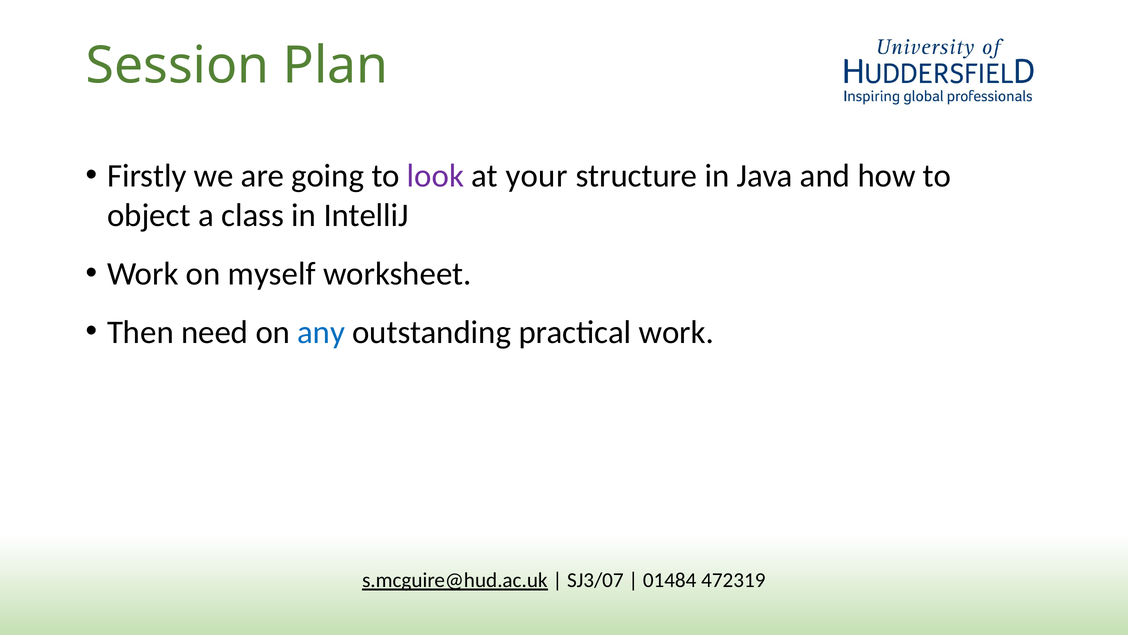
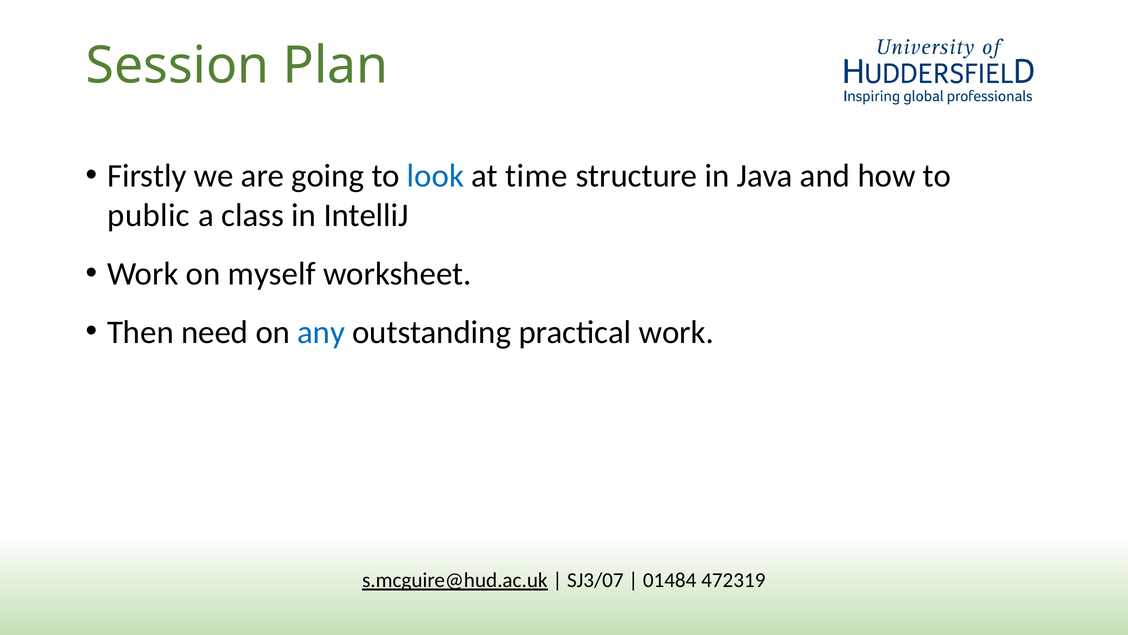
look colour: purple -> blue
your: your -> time
object: object -> public
